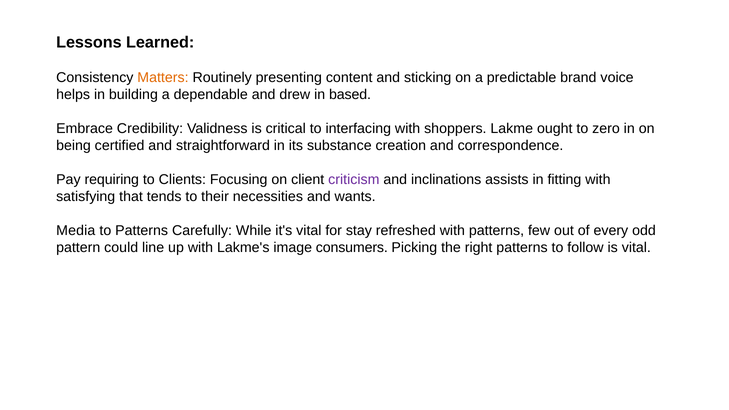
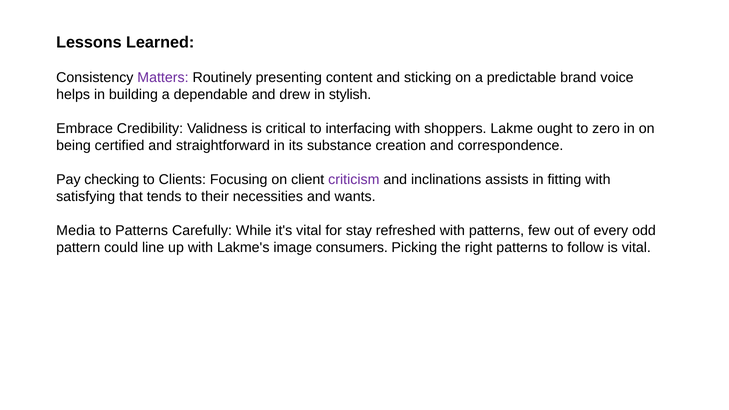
Matters colour: orange -> purple
based: based -> stylish
requiring: requiring -> checking
